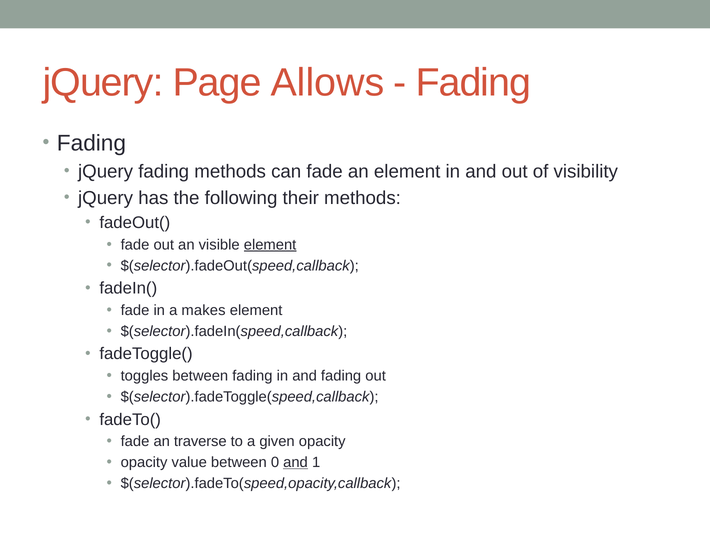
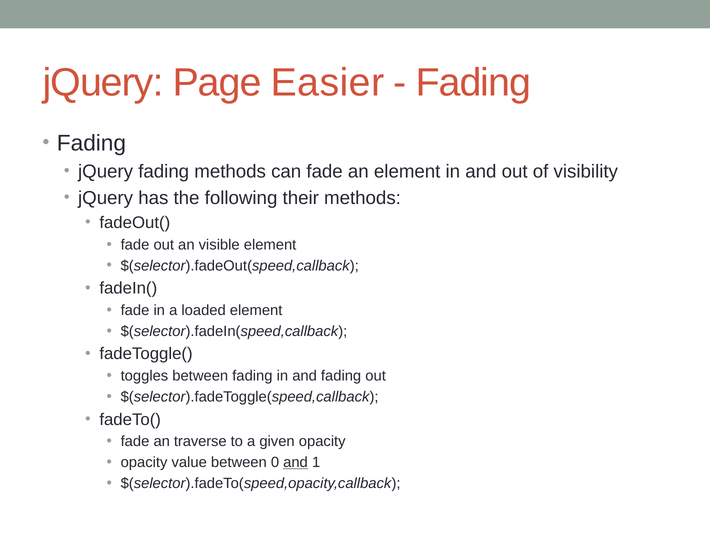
Allows: Allows -> Easier
element at (270, 245) underline: present -> none
makes: makes -> loaded
